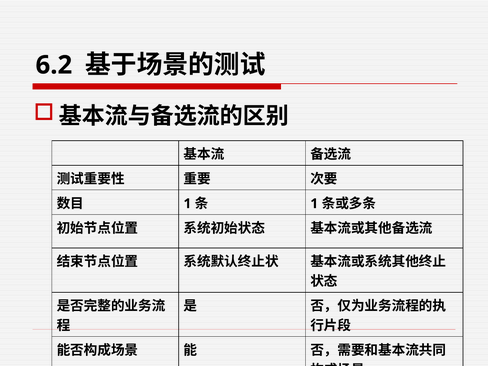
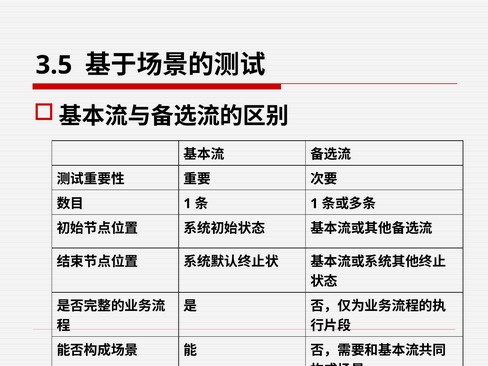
6.2: 6.2 -> 3.5
